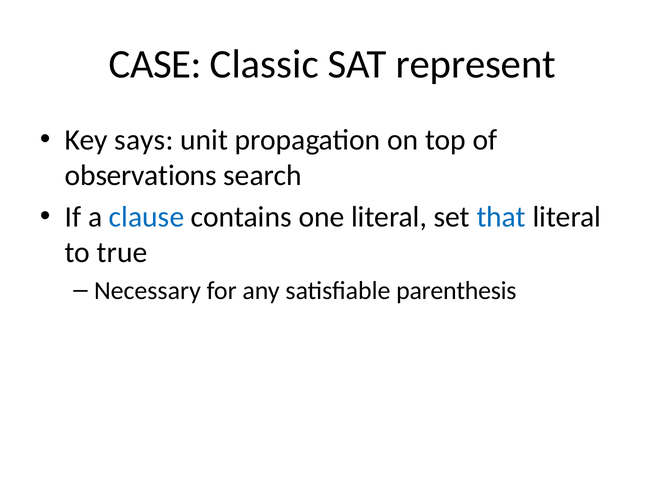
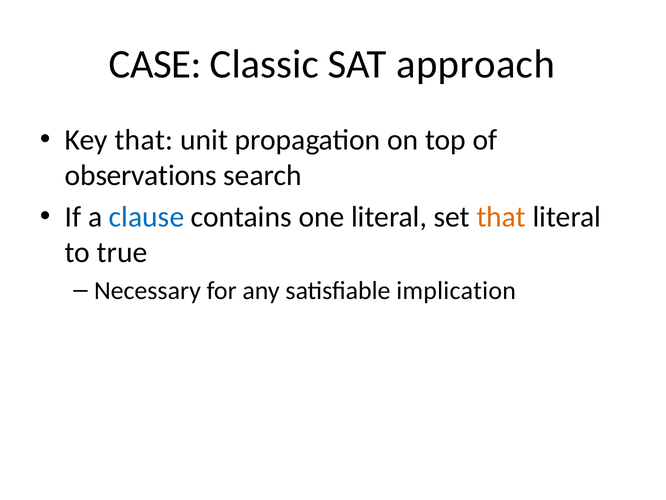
represent: represent -> approach
Key says: says -> that
that at (501, 217) colour: blue -> orange
parenthesis: parenthesis -> implication
